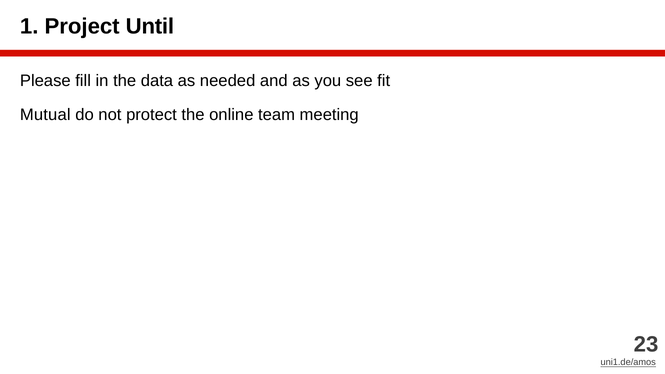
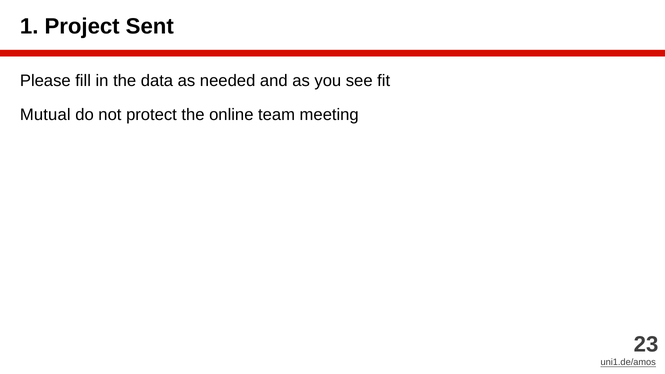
Until: Until -> Sent
